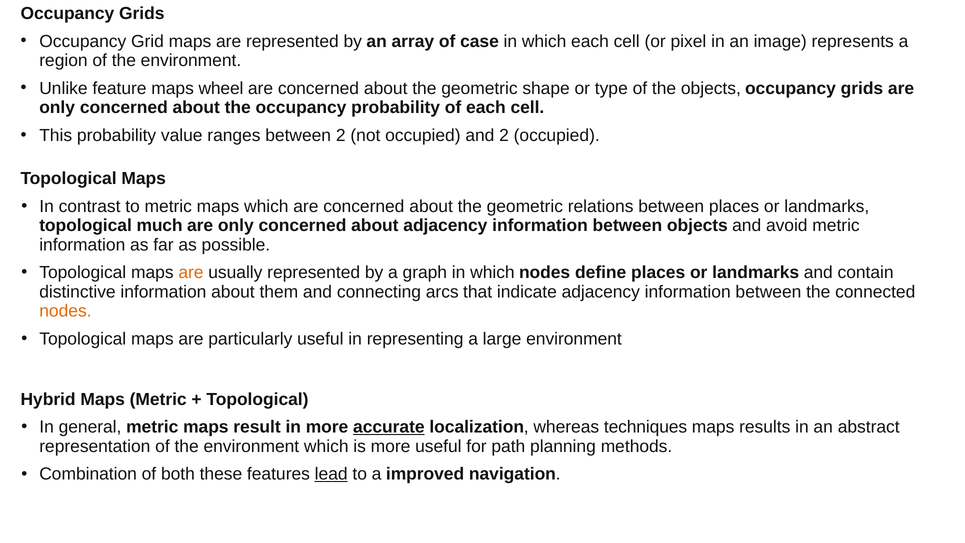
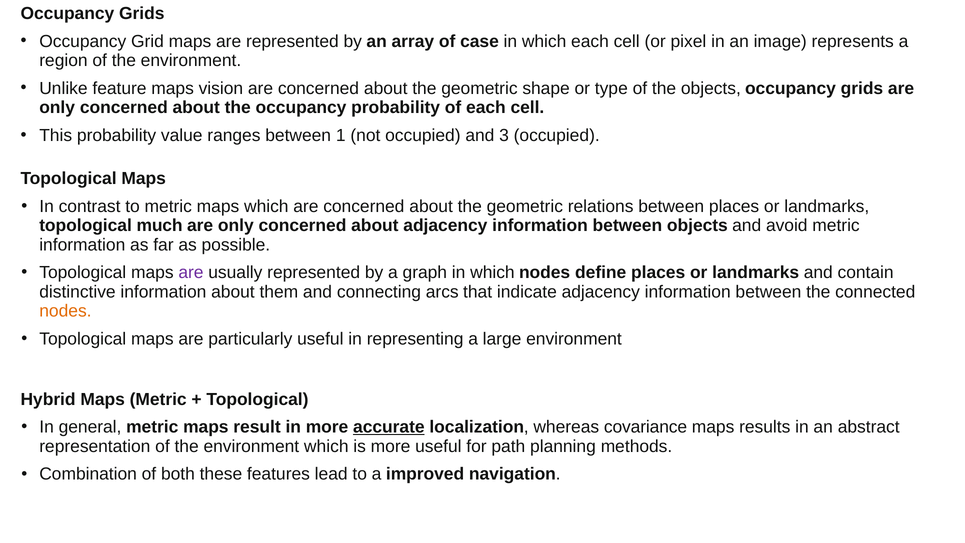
wheel: wheel -> vision
between 2: 2 -> 1
and 2: 2 -> 3
are at (191, 273) colour: orange -> purple
techniques: techniques -> covariance
lead underline: present -> none
